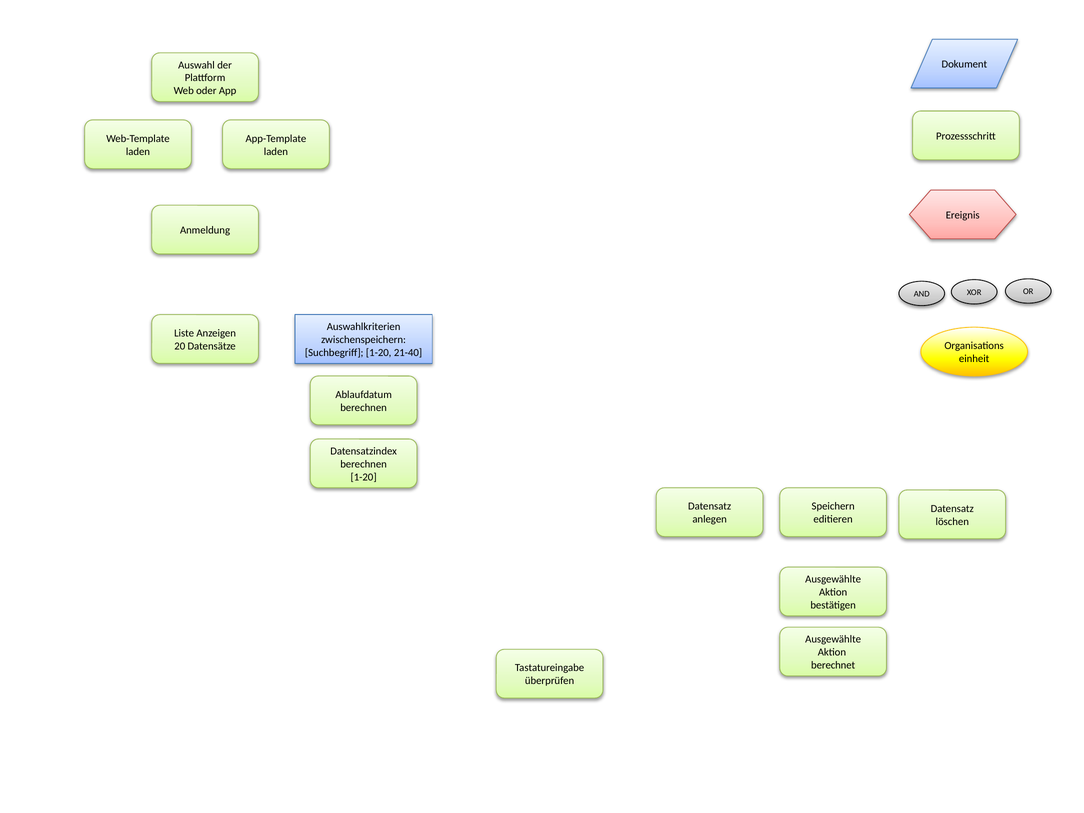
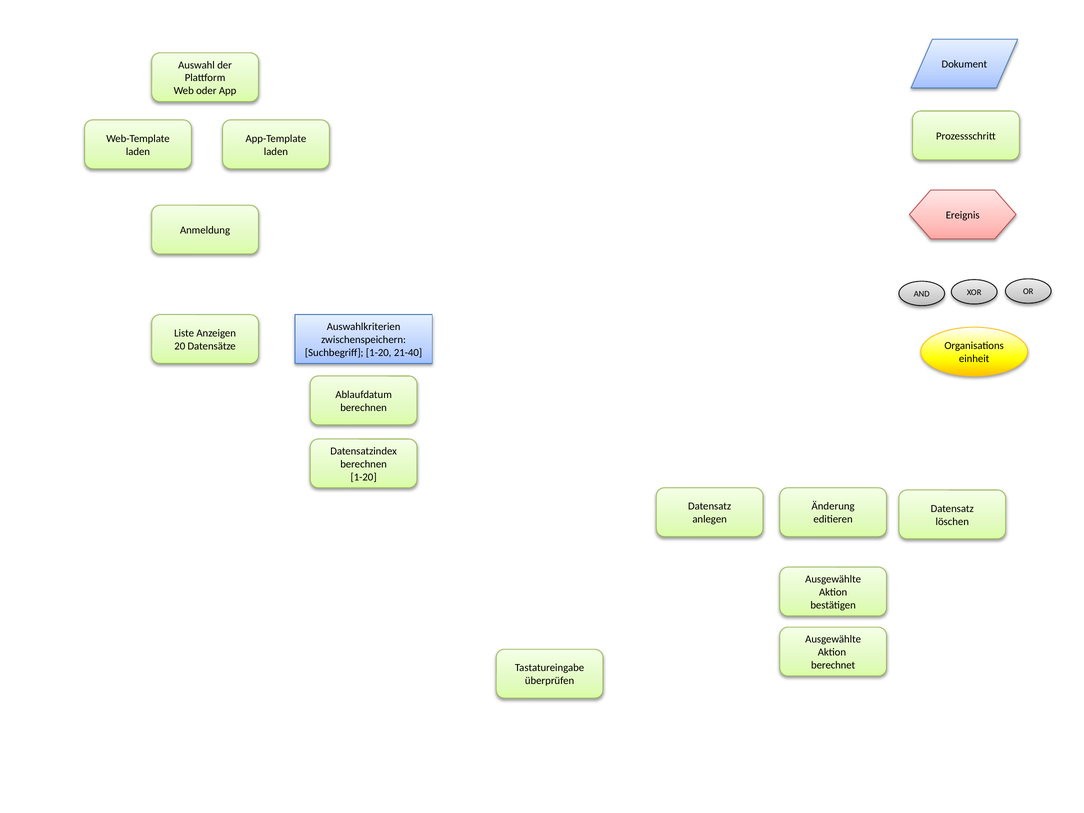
Speichern: Speichern -> Änderung
